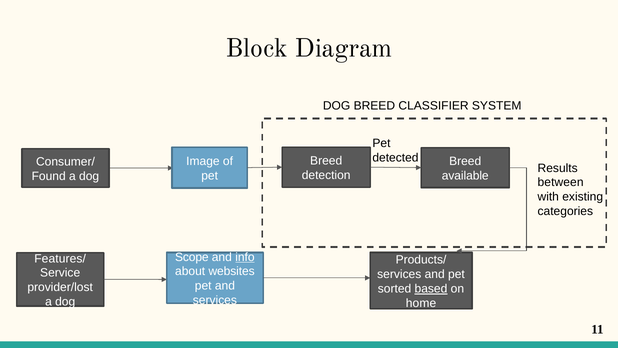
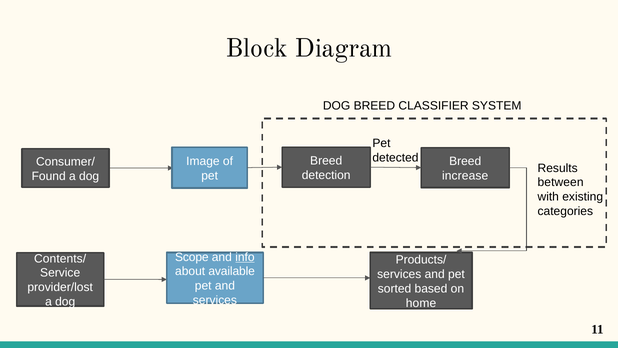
available: available -> increase
Features/: Features/ -> Contents/
websites: websites -> available
based underline: present -> none
